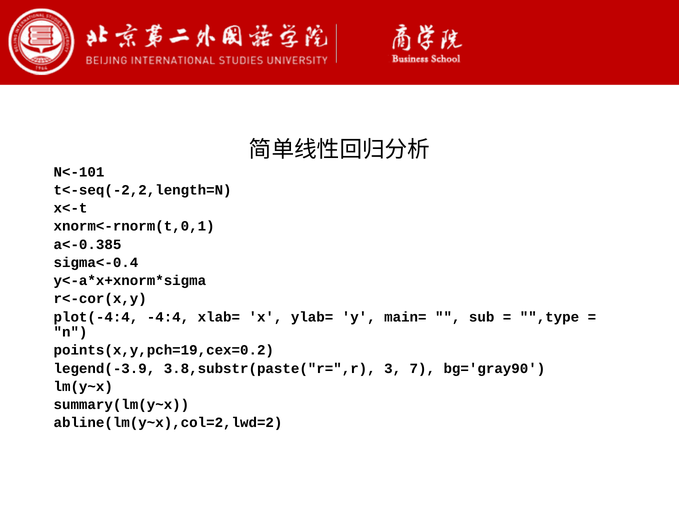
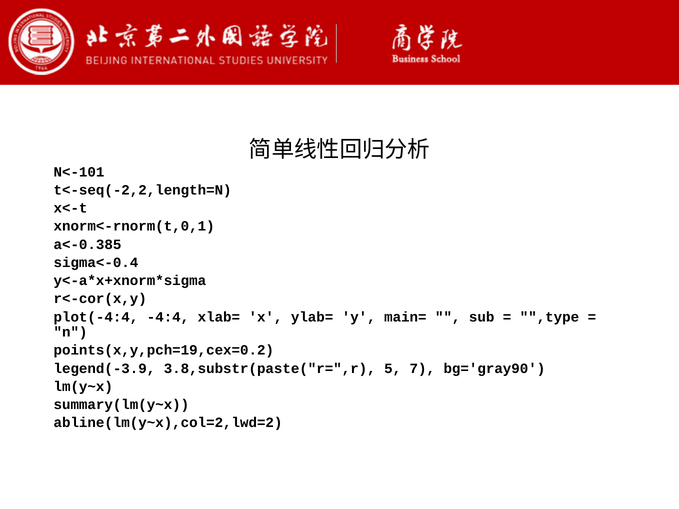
3: 3 -> 5
